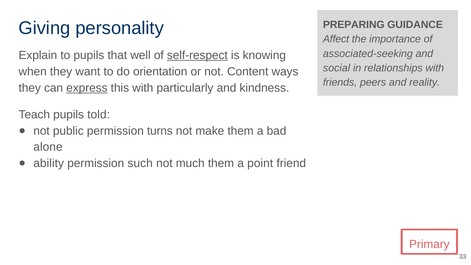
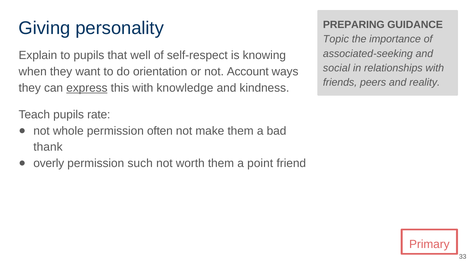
Affect: Affect -> Topic
self-respect underline: present -> none
Content: Content -> Account
particularly: particularly -> knowledge
told: told -> rate
public: public -> whole
turns: turns -> often
alone: alone -> thank
ability: ability -> overly
much: much -> worth
